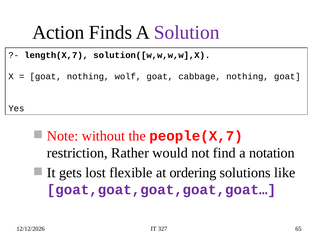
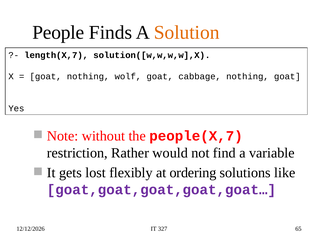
Action: Action -> People
Solution colour: purple -> orange
notation: notation -> variable
flexible: flexible -> flexibly
